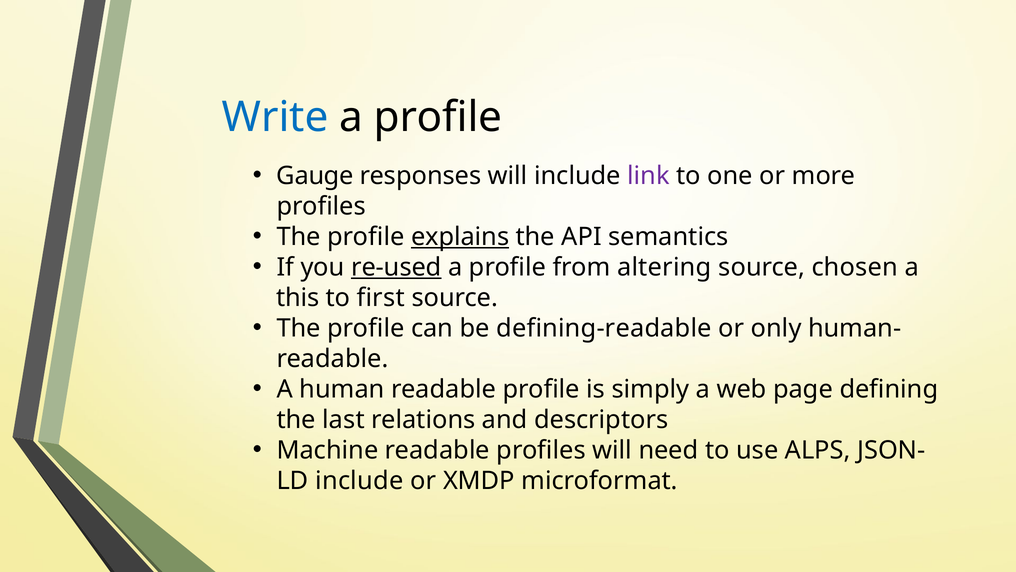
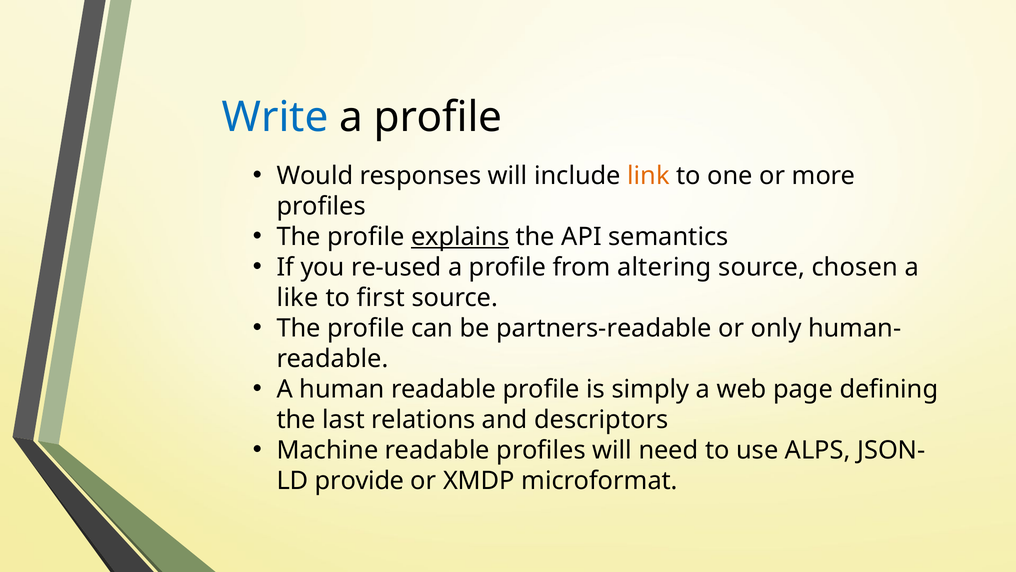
Gauge: Gauge -> Would
link colour: purple -> orange
re-used underline: present -> none
this: this -> like
defining-readable: defining-readable -> partners-readable
include at (359, 480): include -> provide
